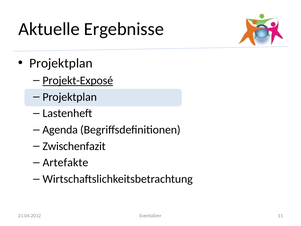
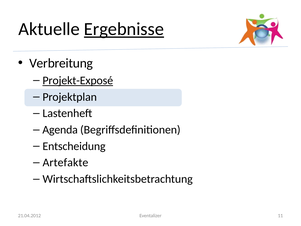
Ergebnisse underline: none -> present
Projektplan at (61, 63): Projektplan -> Verbreitung
Zwischenfazit: Zwischenfazit -> Entscheidung
